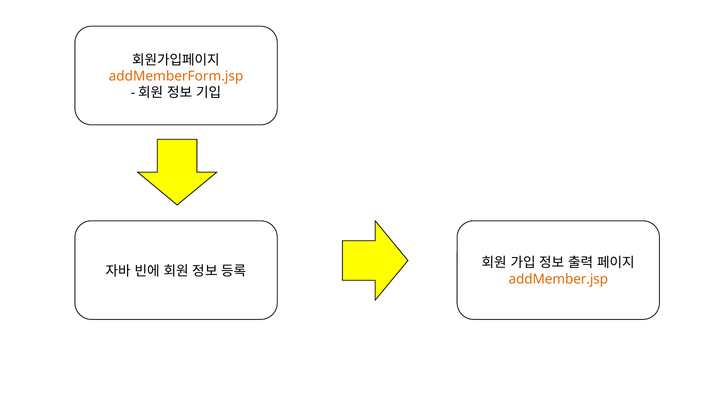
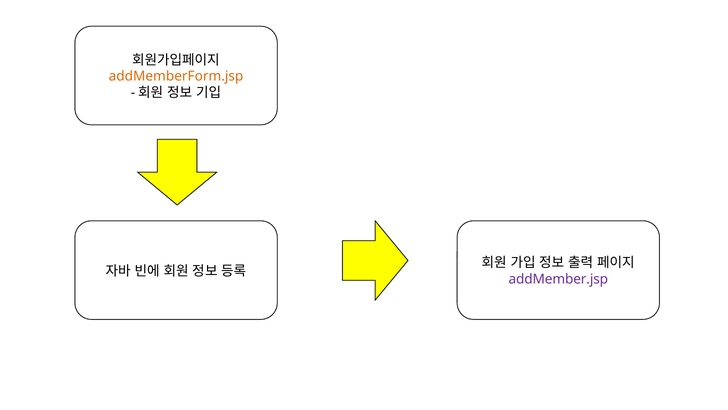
addMember.jsp colour: orange -> purple
